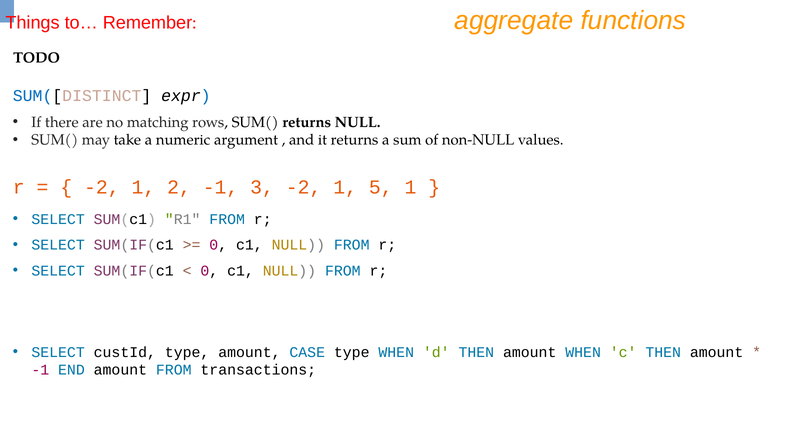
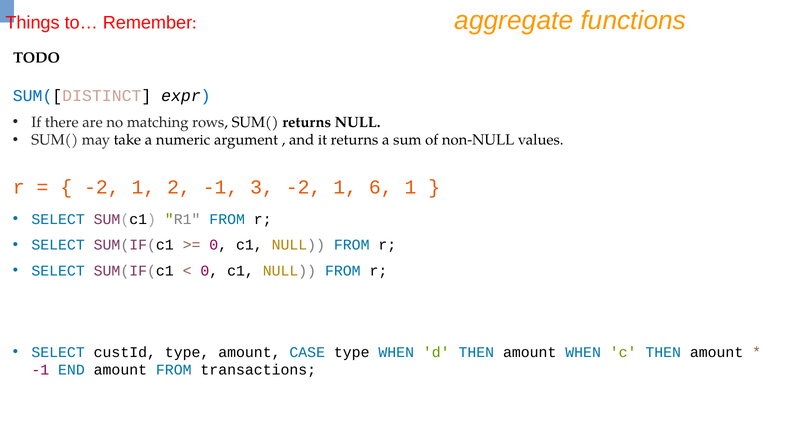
5: 5 -> 6
